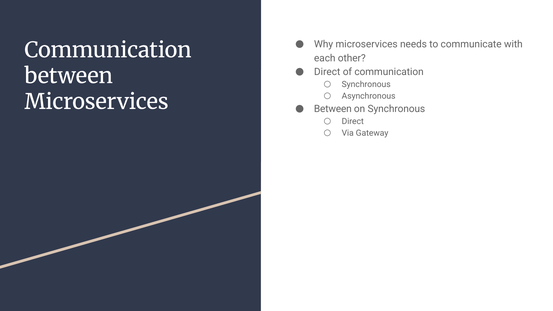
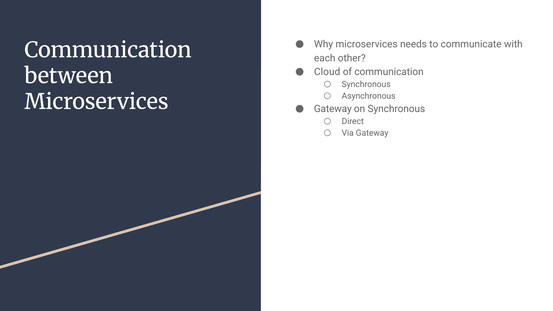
Direct at (327, 72): Direct -> Cloud
Between at (333, 109): Between -> Gateway
